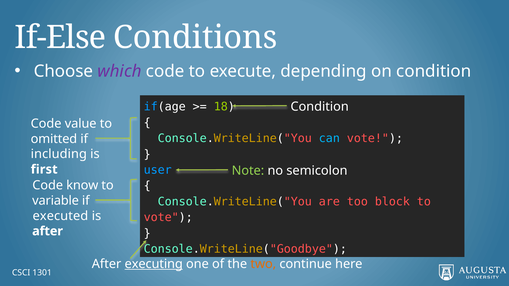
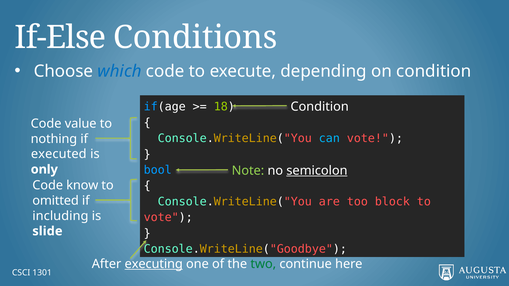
which colour: purple -> blue
omitted: omitted -> nothing
including: including -> executed
user: user -> bool
semicolon underline: none -> present
first: first -> only
variable: variable -> omitted
executed: executed -> including
after at (48, 231): after -> slide
two colour: orange -> green
